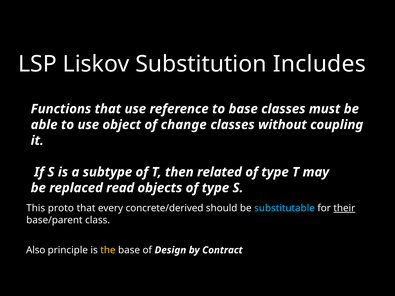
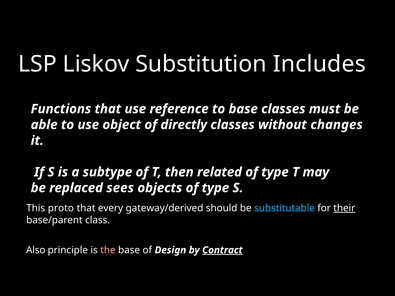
change: change -> directly
coupling: coupling -> changes
read: read -> sees
concrete/derived: concrete/derived -> gateway/derived
the colour: yellow -> pink
Contract underline: none -> present
